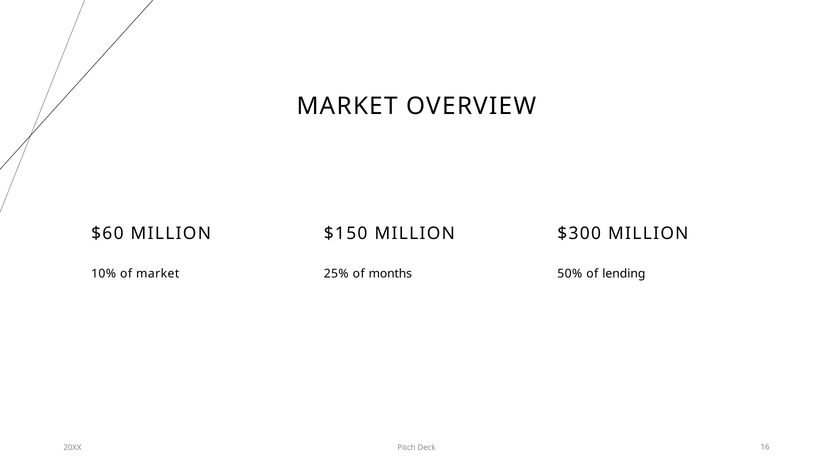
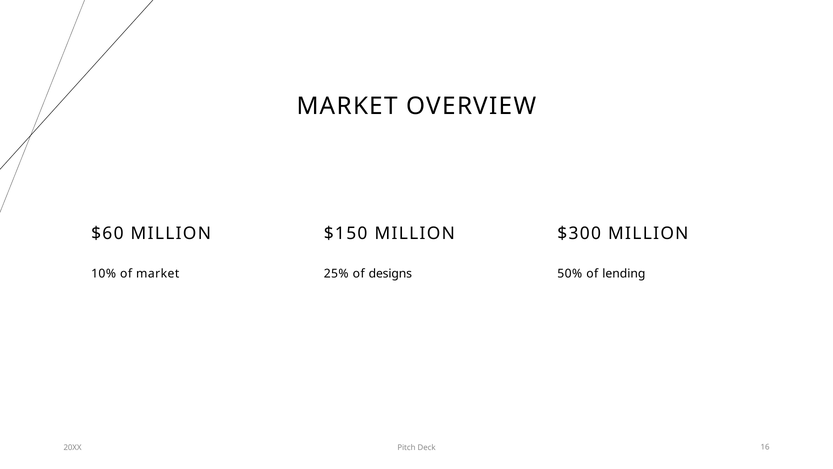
months: months -> designs
